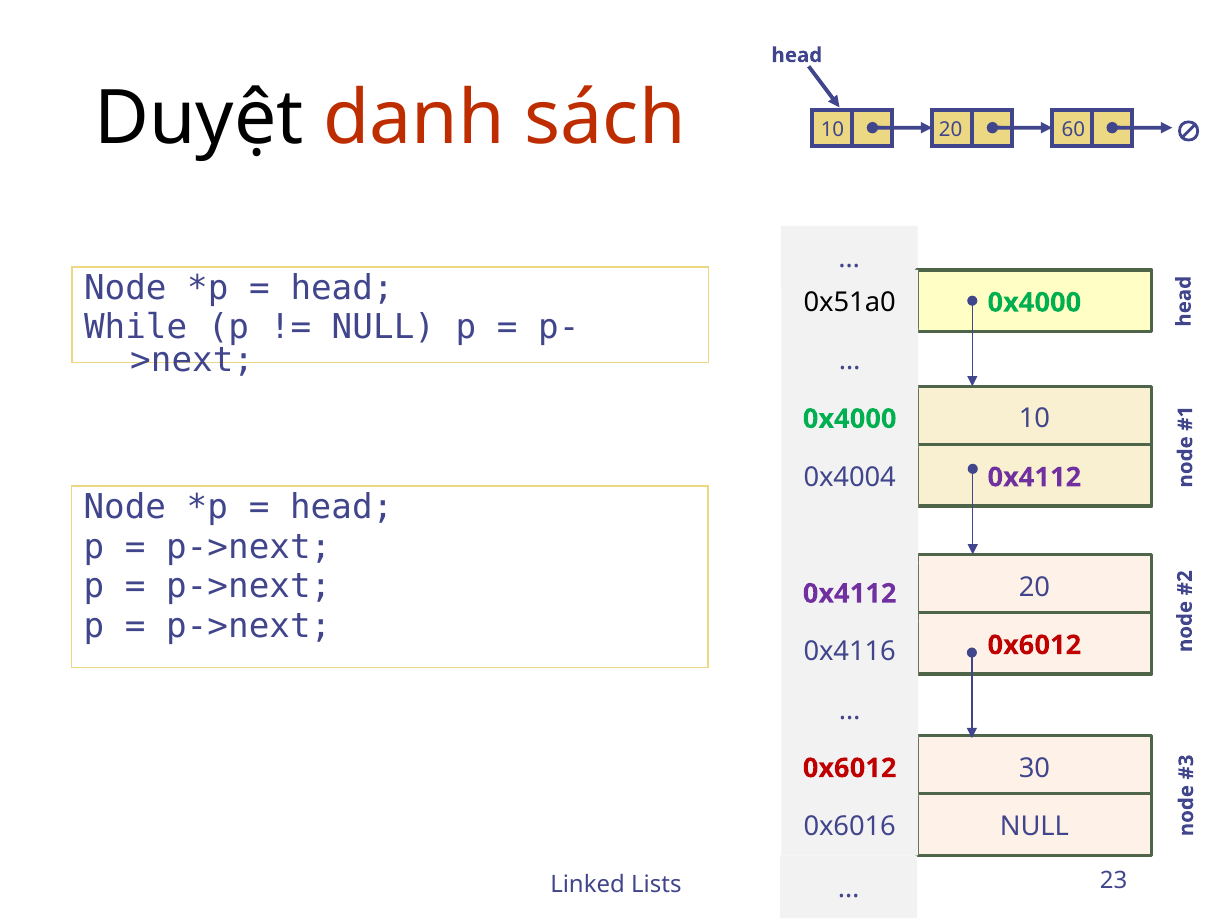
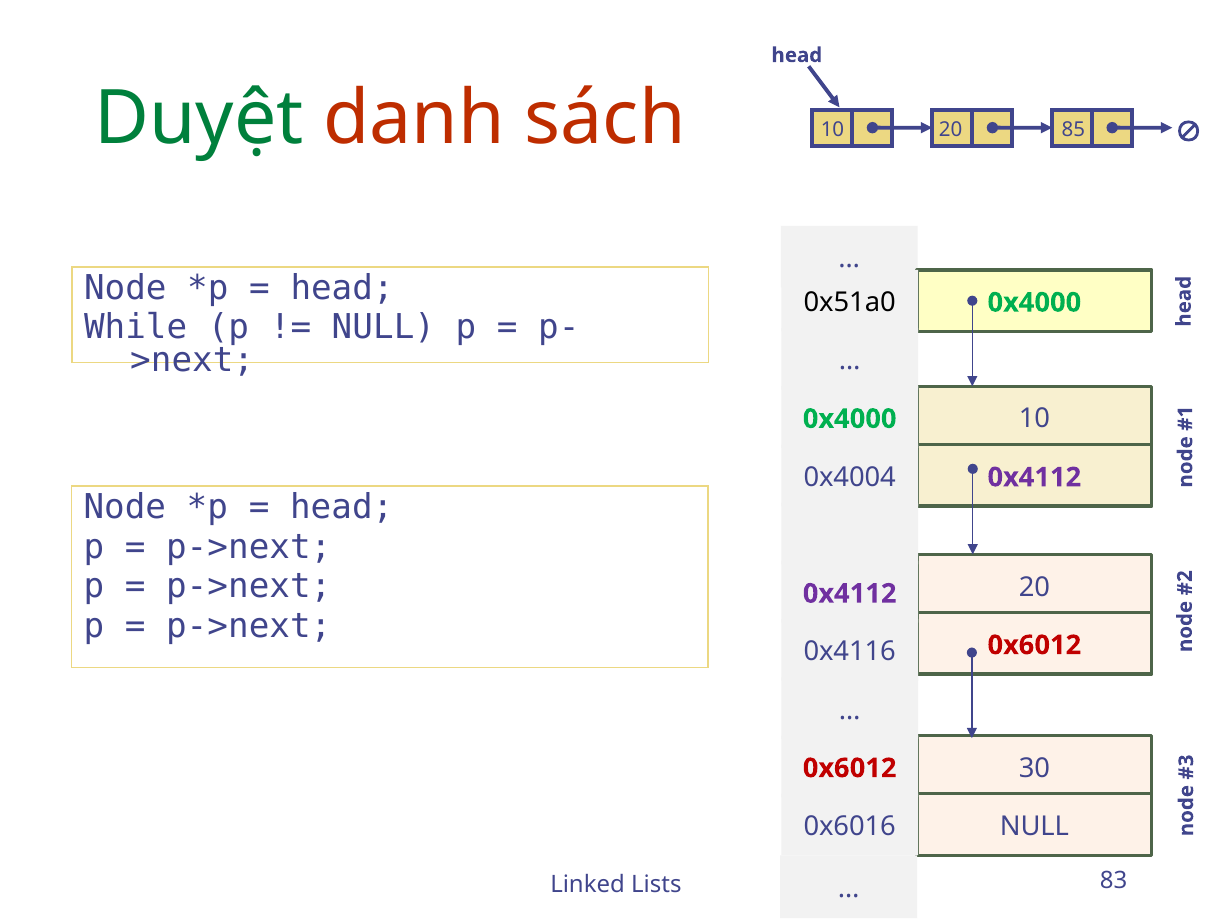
Duyệt colour: black -> green
60: 60 -> 85
23: 23 -> 83
